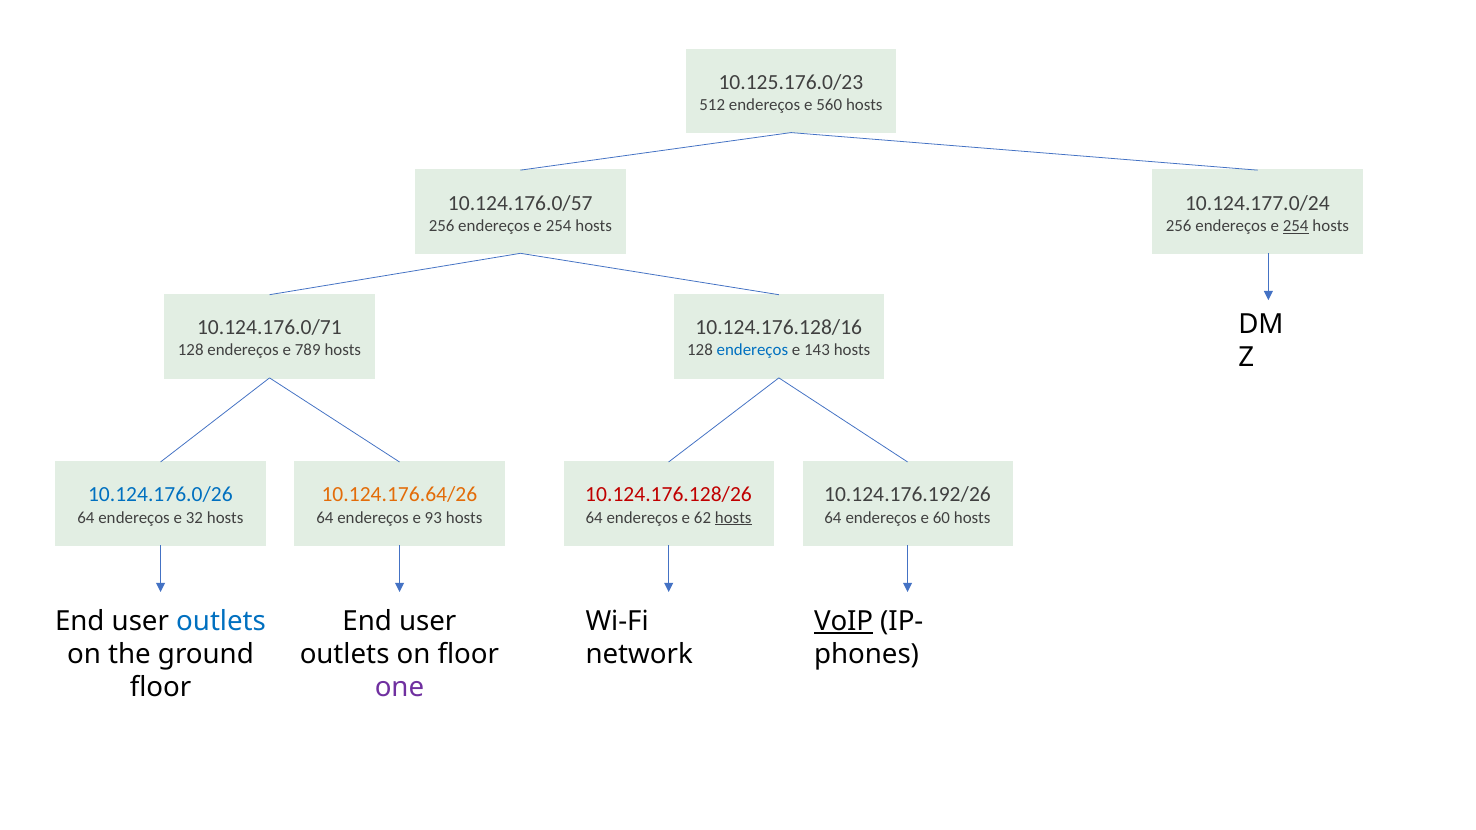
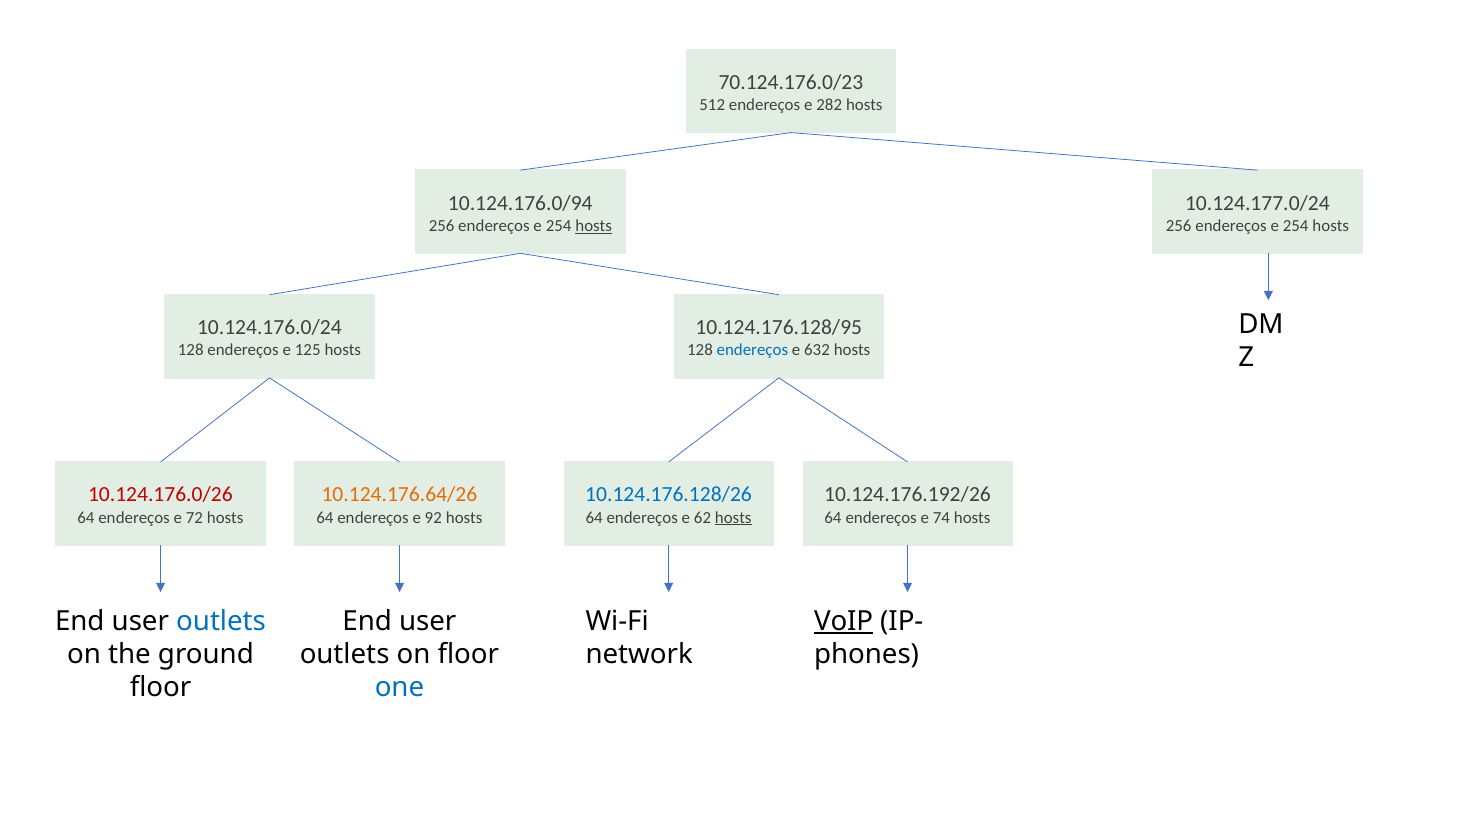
10.125.176.0/23: 10.125.176.0/23 -> 70.124.176.0/23
560: 560 -> 282
10.124.176.0/57: 10.124.176.0/57 -> 10.124.176.0/94
hosts at (594, 226) underline: none -> present
254 at (1296, 226) underline: present -> none
10.124.176.0/71: 10.124.176.0/71 -> 10.124.176.0/24
10.124.176.128/16: 10.124.176.128/16 -> 10.124.176.128/95
789: 789 -> 125
143: 143 -> 632
10.124.176.0/26 colour: blue -> red
10.124.176.128/26 colour: red -> blue
32: 32 -> 72
93: 93 -> 92
60: 60 -> 74
one colour: purple -> blue
